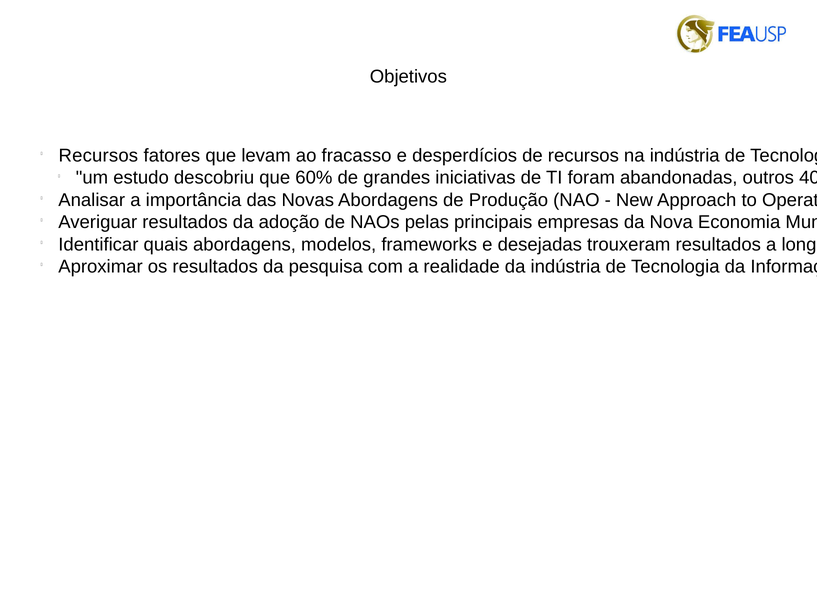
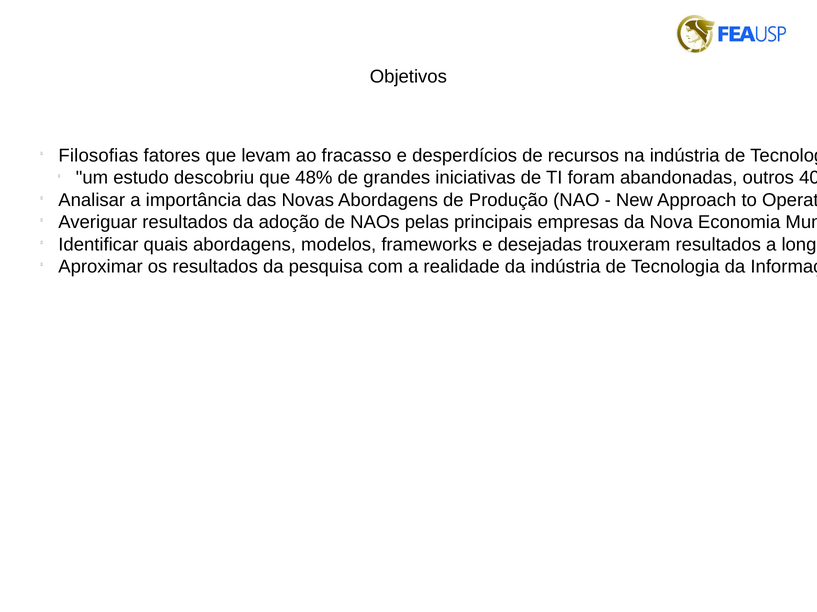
Recursos at (98, 156): Recursos -> Filosofias
60%: 60% -> 48%
